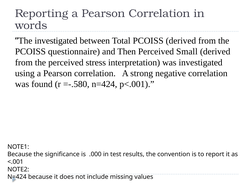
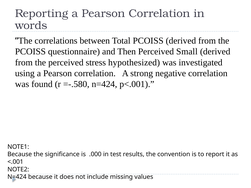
The investigated: investigated -> correlations
interpretation: interpretation -> hypothesized
